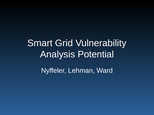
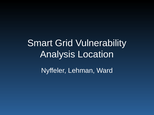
Potential: Potential -> Location
